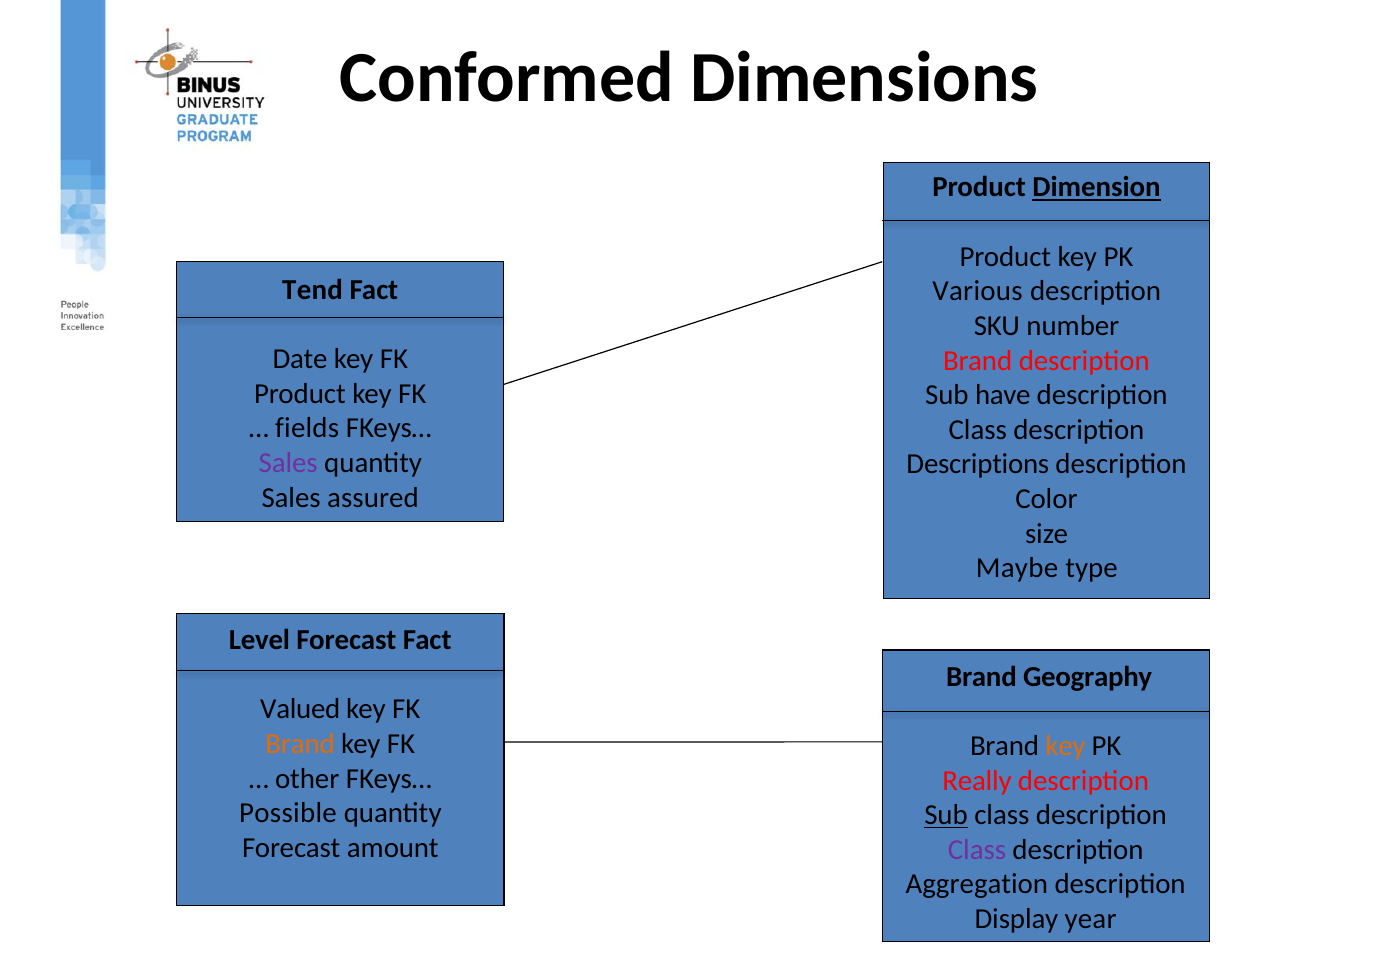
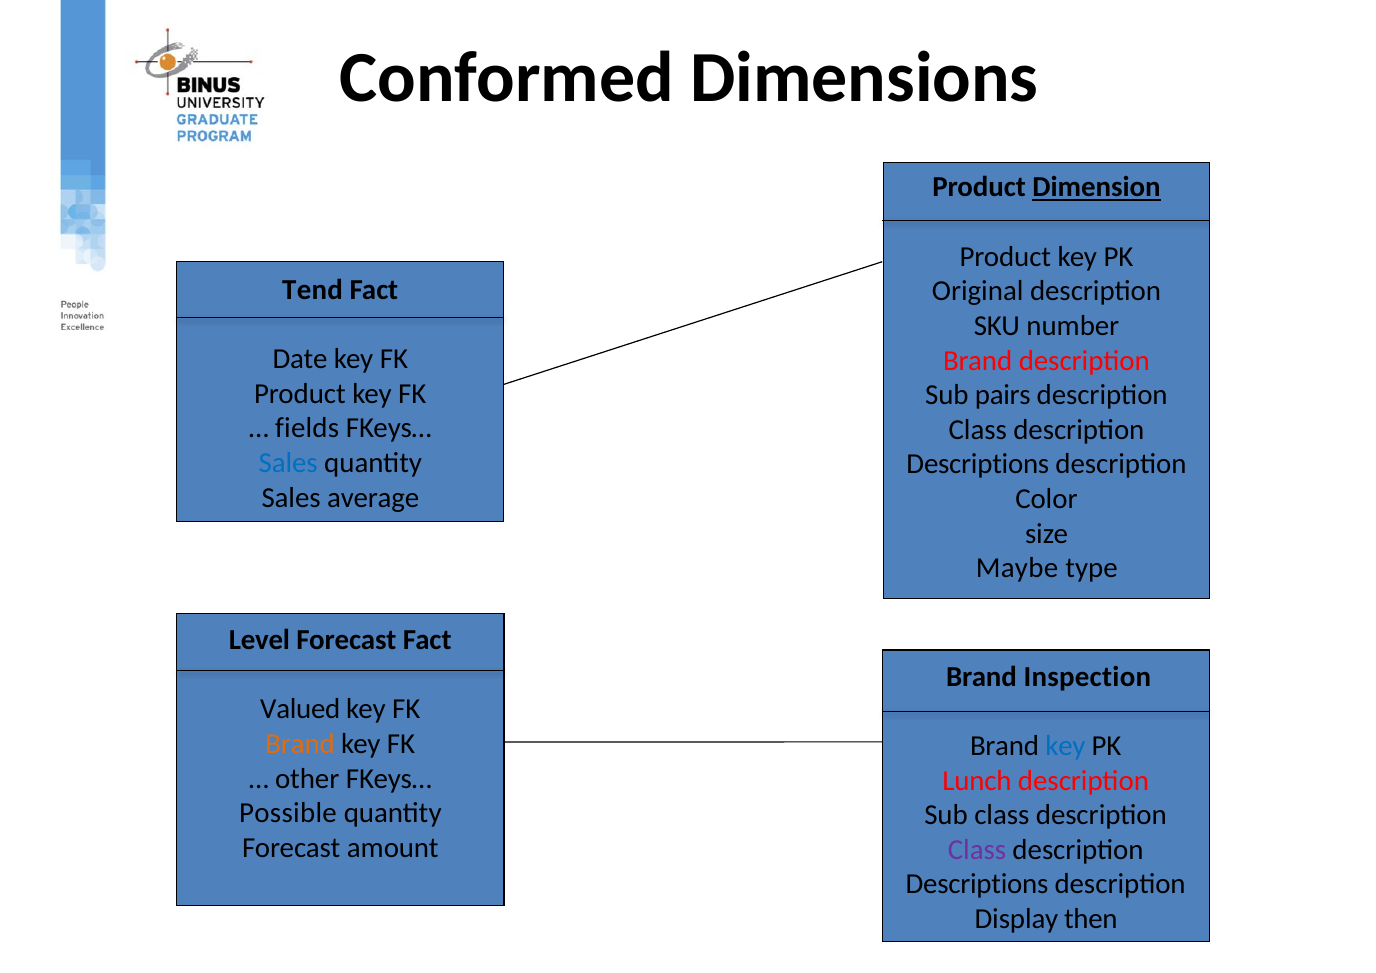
Various: Various -> Original
have: have -> pairs
Sales at (288, 463) colour: purple -> blue
assured: assured -> average
Geography: Geography -> Inspection
key at (1065, 746) colour: orange -> blue
Really: Really -> Lunch
Sub at (946, 816) underline: present -> none
Aggregation at (977, 885): Aggregation -> Descriptions
year: year -> then
